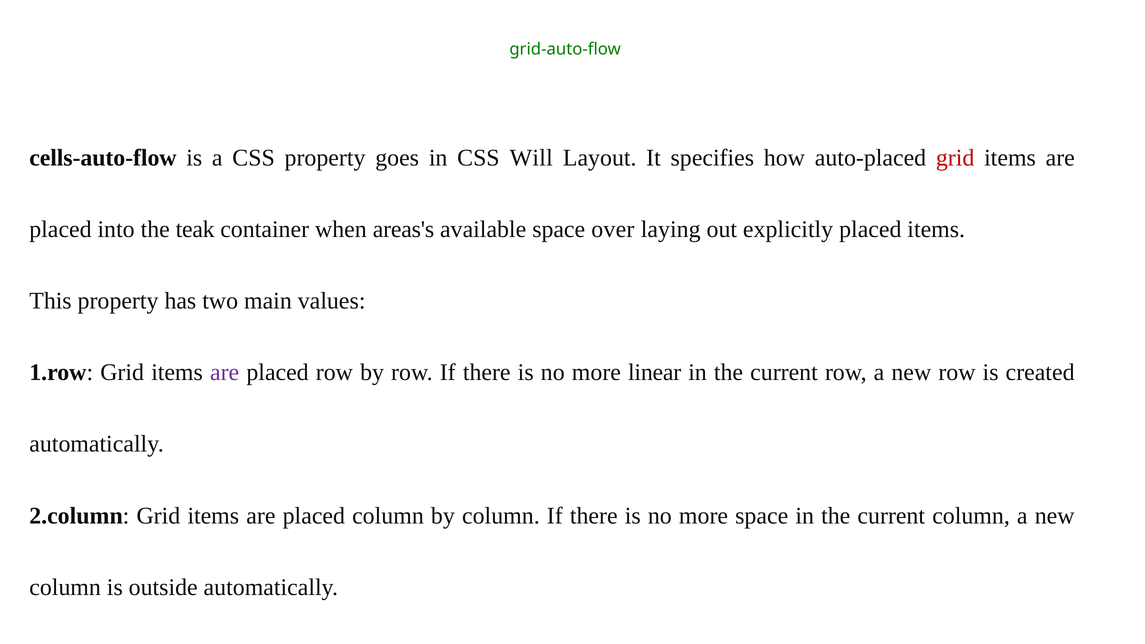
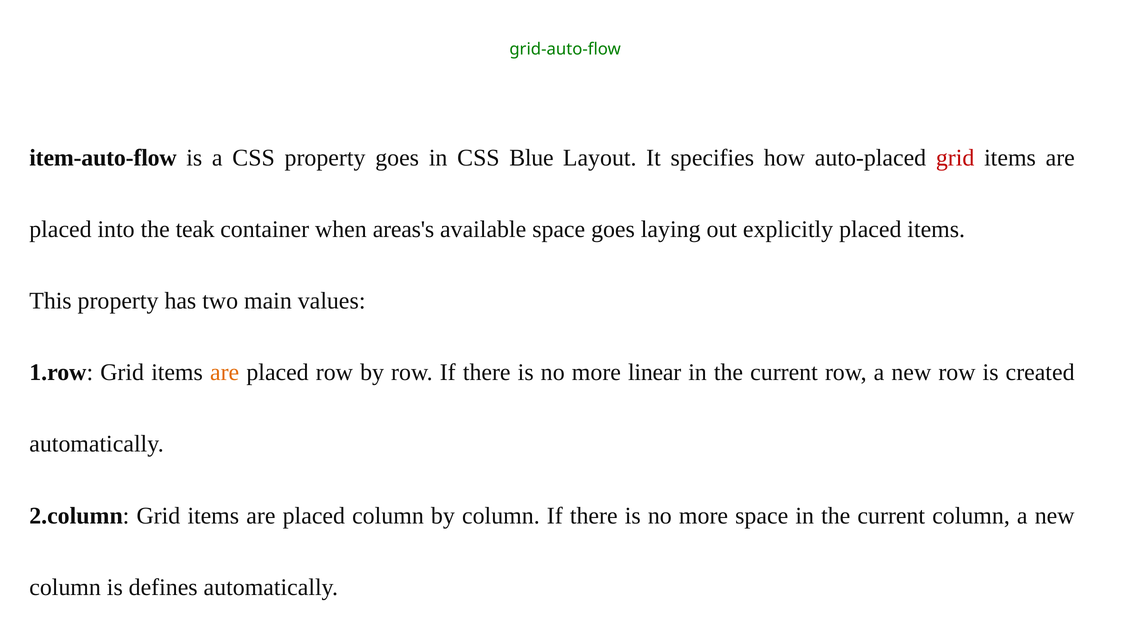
cells-auto-flow: cells-auto-flow -> item-auto-flow
Will: Will -> Blue
space over: over -> goes
are at (225, 373) colour: purple -> orange
outside: outside -> defines
